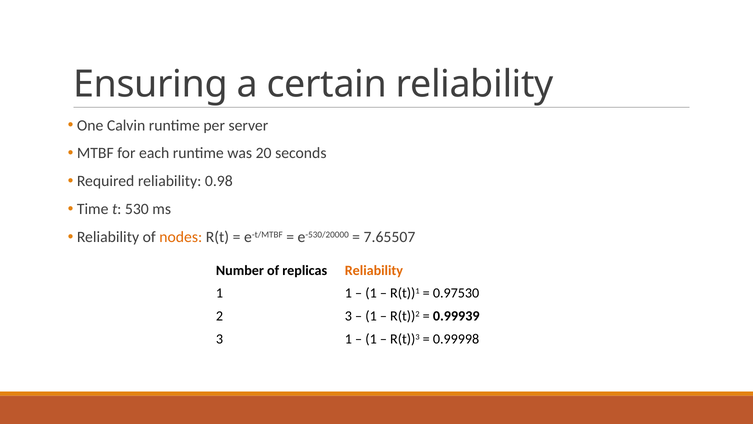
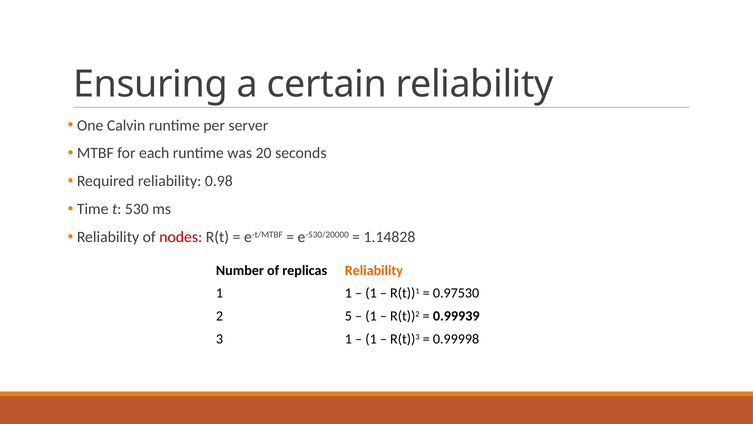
nodes colour: orange -> red
7.65507: 7.65507 -> 1.14828
2 3: 3 -> 5
